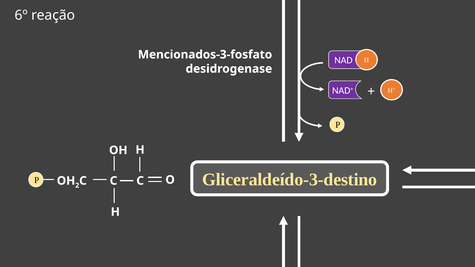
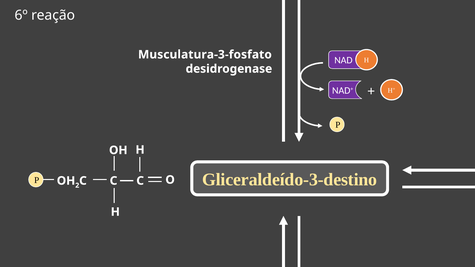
Mencionados-3-fosfato: Mencionados-3-fosfato -> Musculatura-3-fosfato
